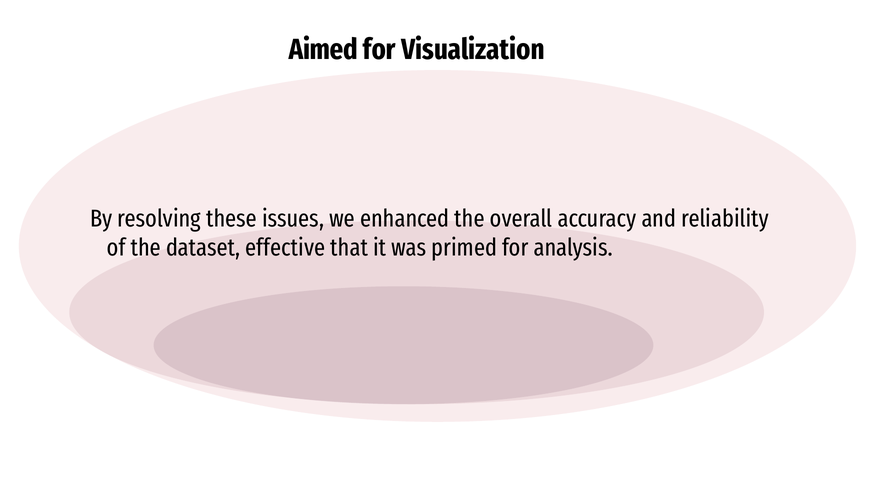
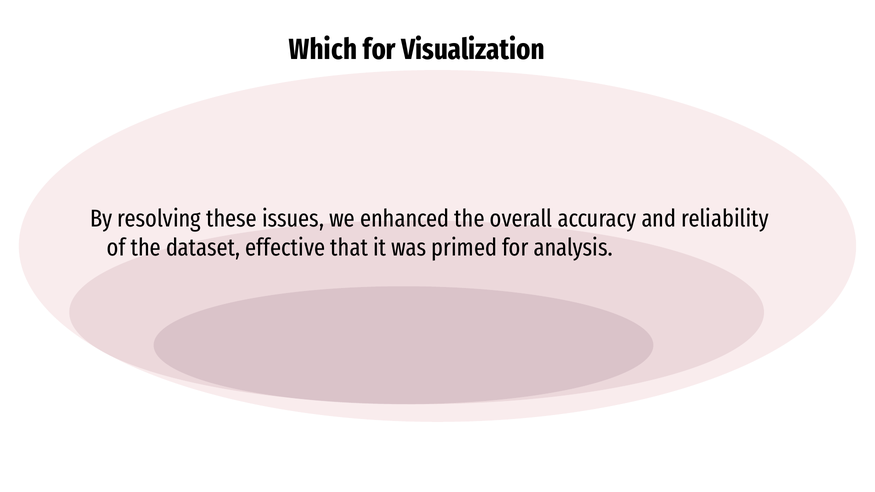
Aimed: Aimed -> Which
